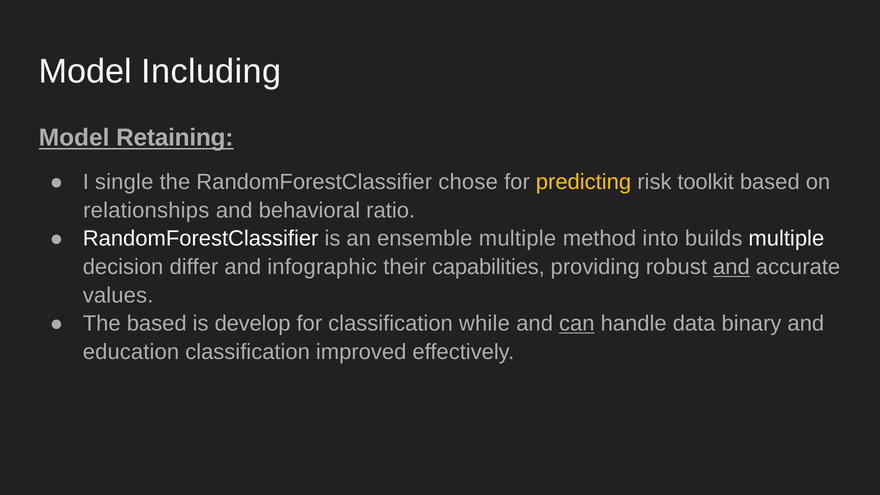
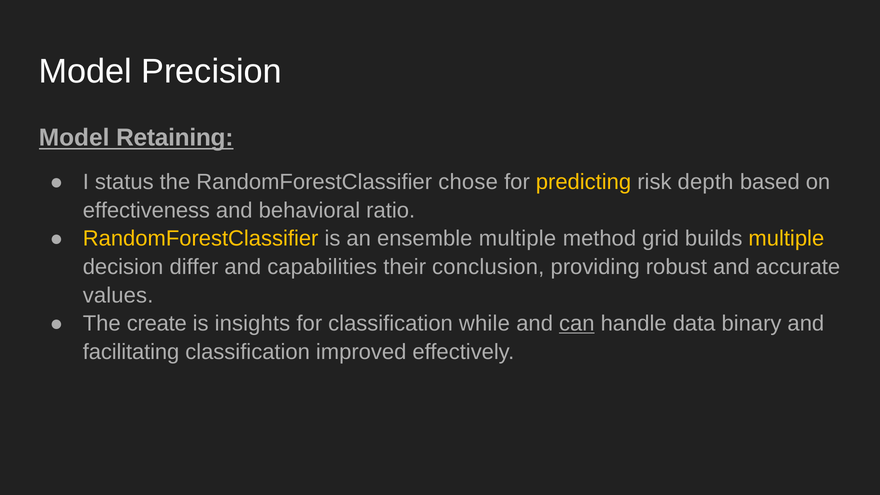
Including: Including -> Precision
single: single -> status
toolkit: toolkit -> depth
relationships: relationships -> effectiveness
RandomForestClassifier at (201, 239) colour: white -> yellow
into: into -> grid
multiple at (786, 239) colour: white -> yellow
infographic: infographic -> capabilities
capabilities: capabilities -> conclusion
and at (731, 267) underline: present -> none
The based: based -> create
develop: develop -> insights
education: education -> facilitating
